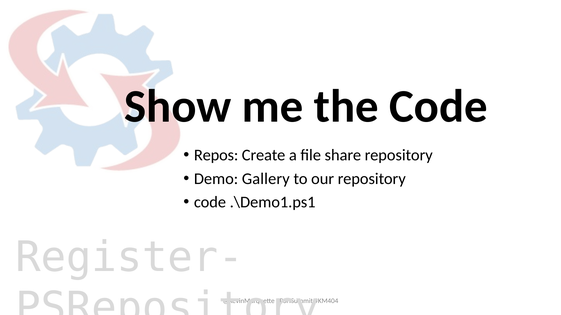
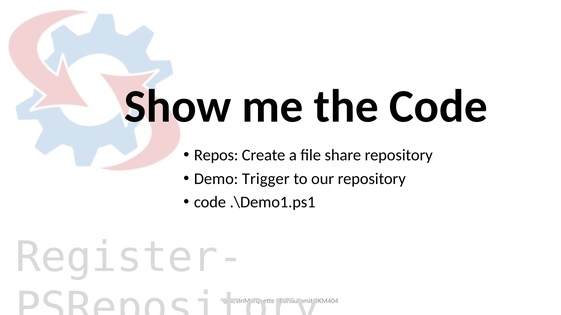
Gallery: Gallery -> Trigger
